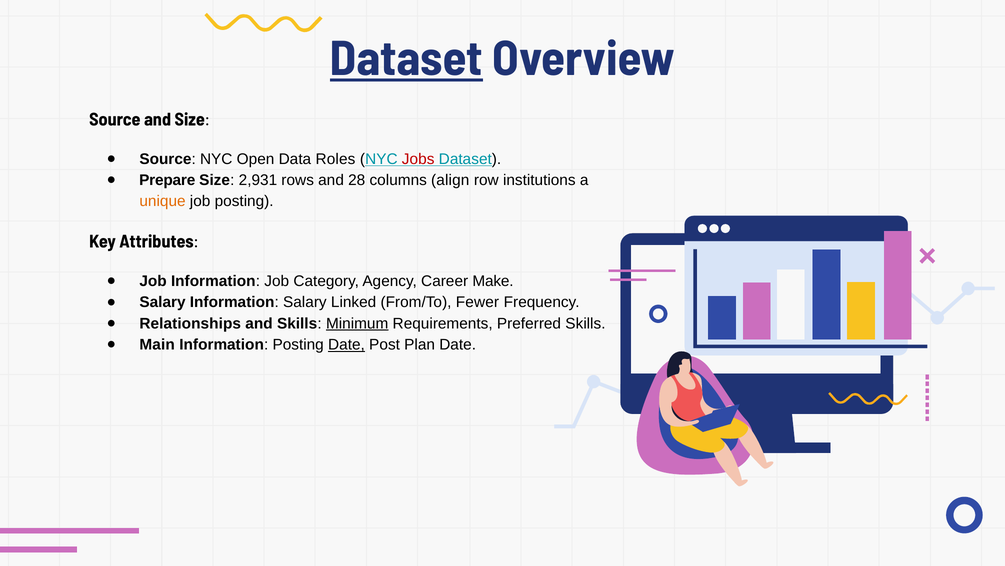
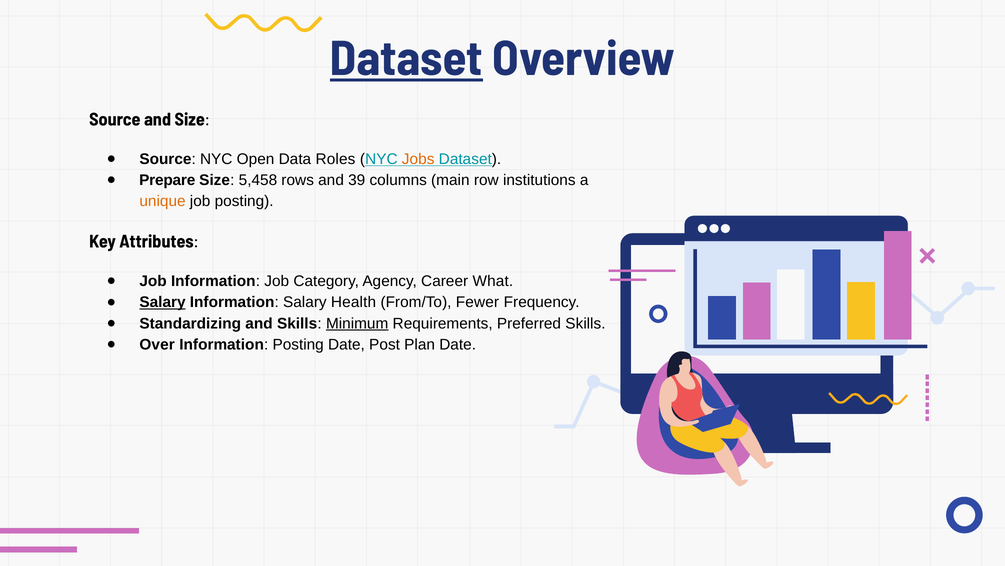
Jobs colour: red -> orange
2,931: 2,931 -> 5,458
28: 28 -> 39
align: align -> main
Make: Make -> What
Salary at (163, 302) underline: none -> present
Linked: Linked -> Health
Relationships: Relationships -> Standardizing
Main: Main -> Over
Date at (346, 344) underline: present -> none
